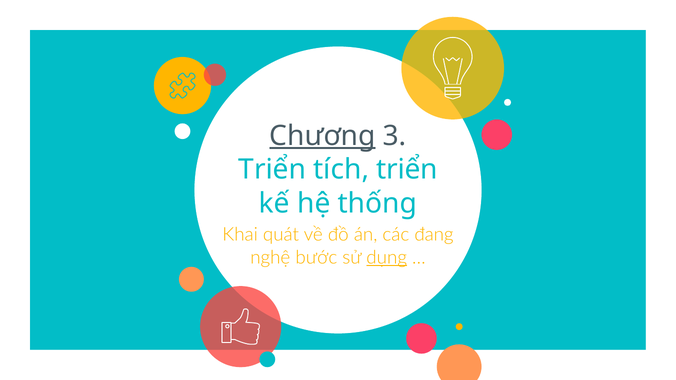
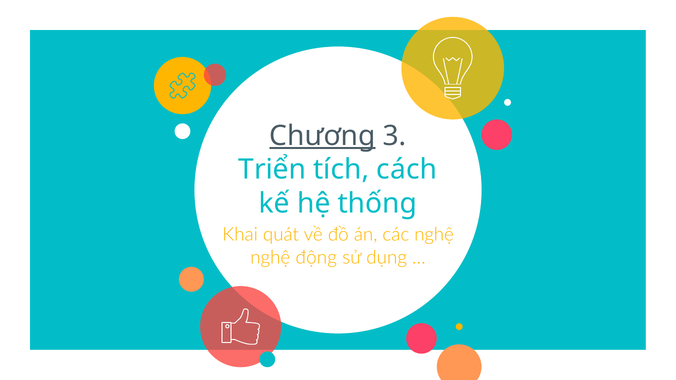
tích triển: triển -> cách
các đang: đang -> nghệ
bước: bước -> động
dụng underline: present -> none
